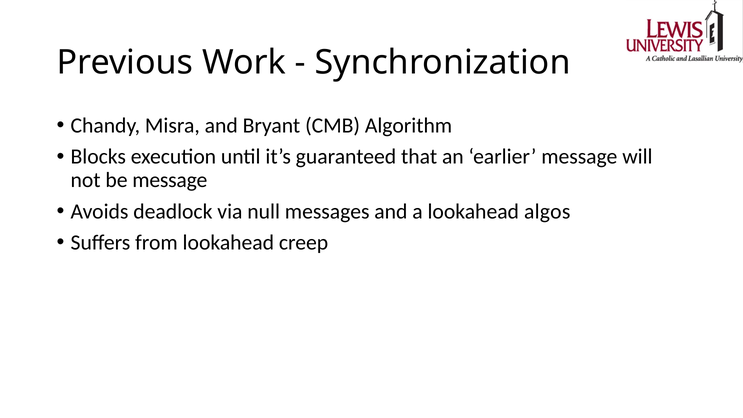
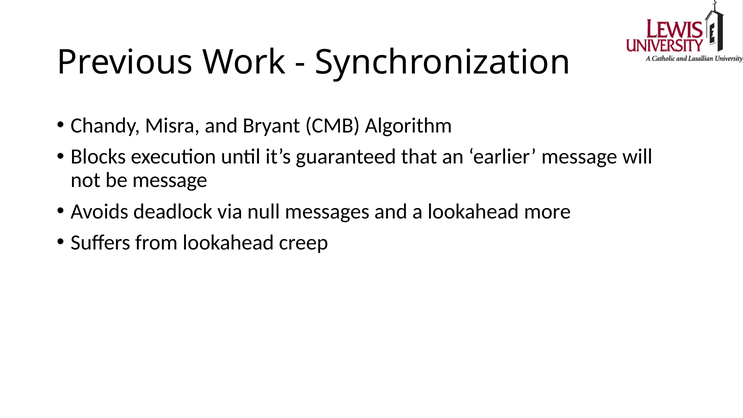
algos: algos -> more
